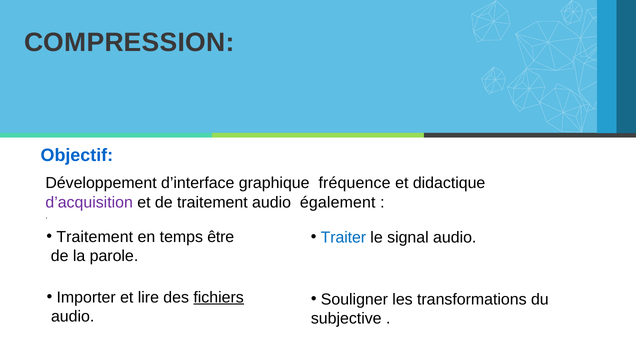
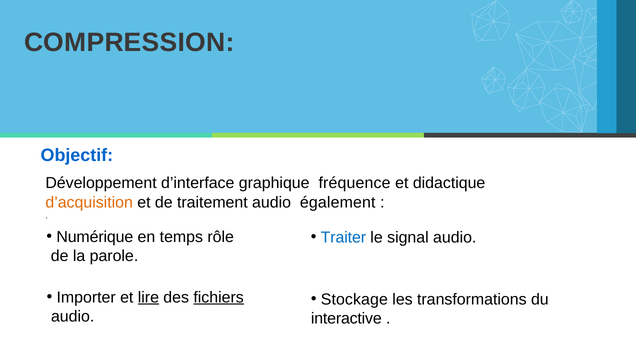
d’acquisition colour: purple -> orange
Traitement at (95, 237): Traitement -> Numérique
être: être -> rôle
lire underline: none -> present
Souligner: Souligner -> Stockage
subjective: subjective -> interactive
